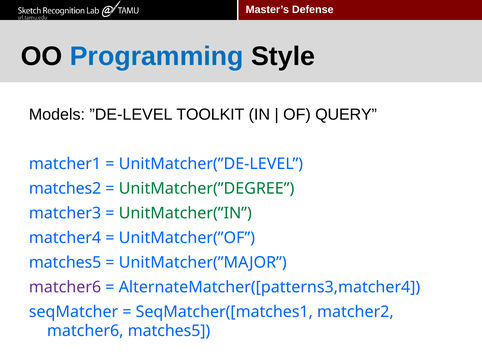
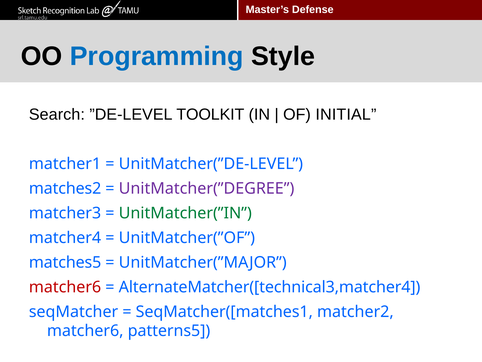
Models: Models -> Search
QUERY: QUERY -> INITIAL
UnitMatcher(”DEGREE colour: green -> purple
matcher6 at (65, 287) colour: purple -> red
AlternateMatcher([patterns3,matcher4: AlternateMatcher([patterns3,matcher4 -> AlternateMatcher([technical3,matcher4
matcher6 matches5: matches5 -> patterns5
